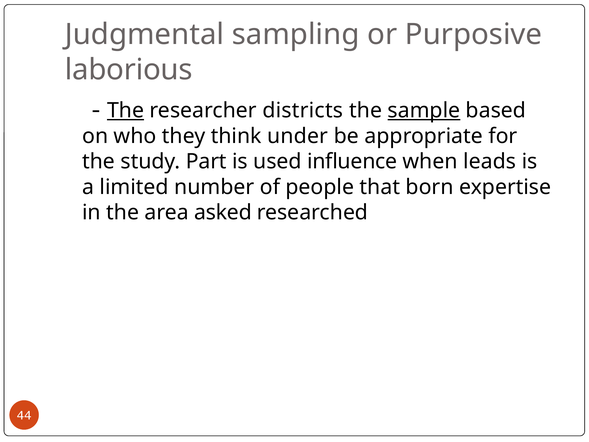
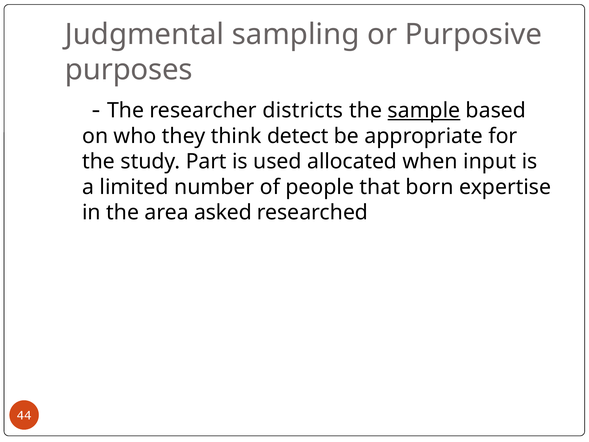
laborious: laborious -> purposes
The at (126, 110) underline: present -> none
under: under -> detect
influence: influence -> allocated
leads: leads -> input
